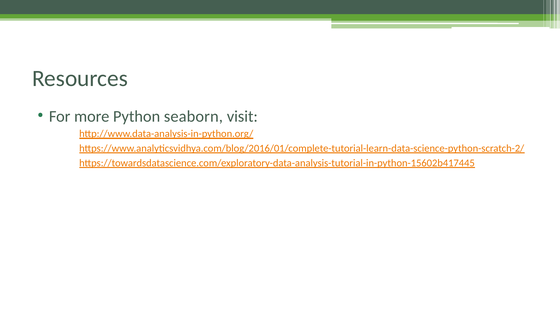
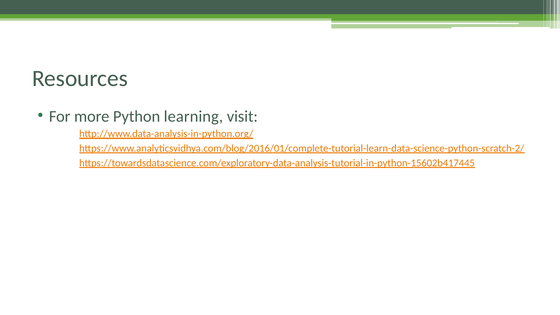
seaborn: seaborn -> learning
